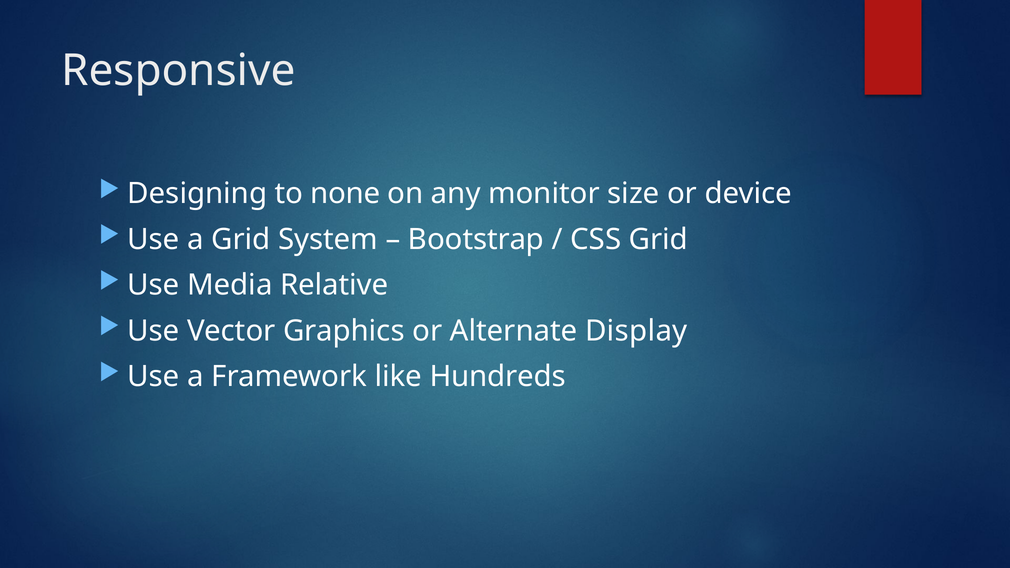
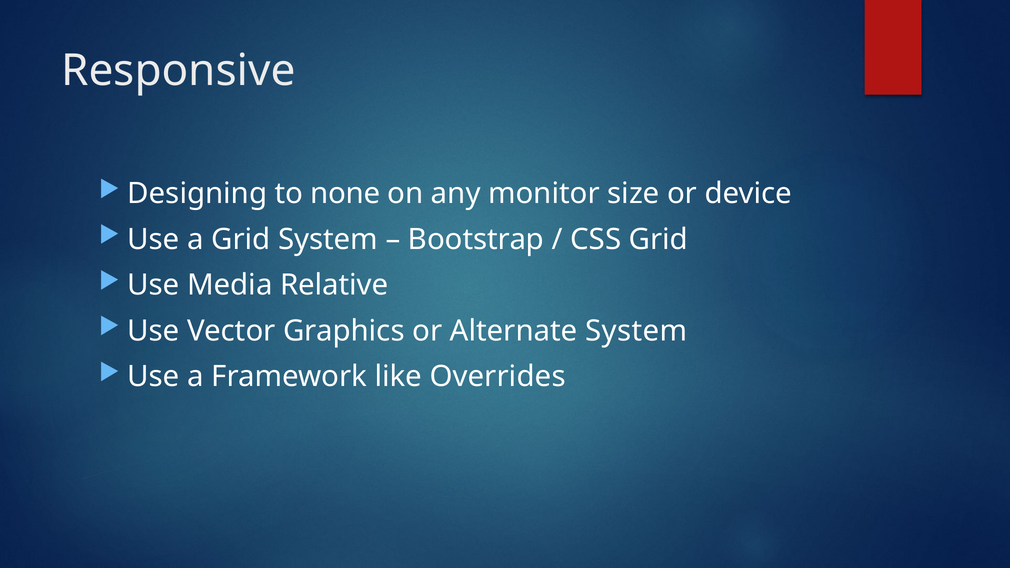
Alternate Display: Display -> System
Hundreds: Hundreds -> Overrides
